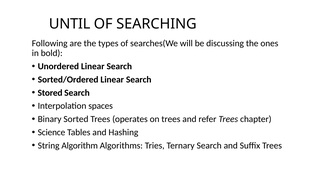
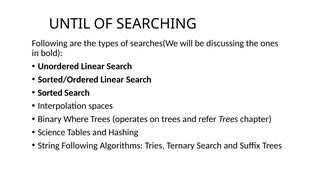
Stored: Stored -> Sorted
Sorted: Sorted -> Where
String Algorithm: Algorithm -> Following
